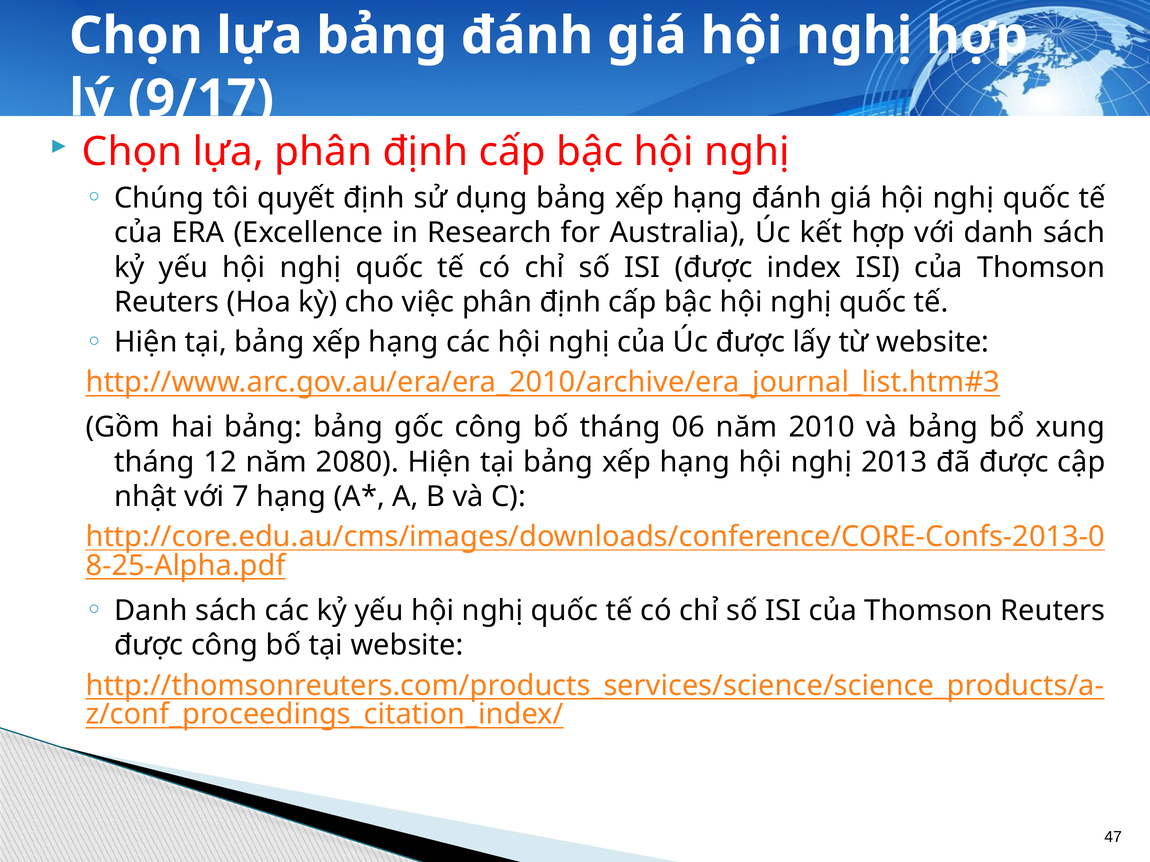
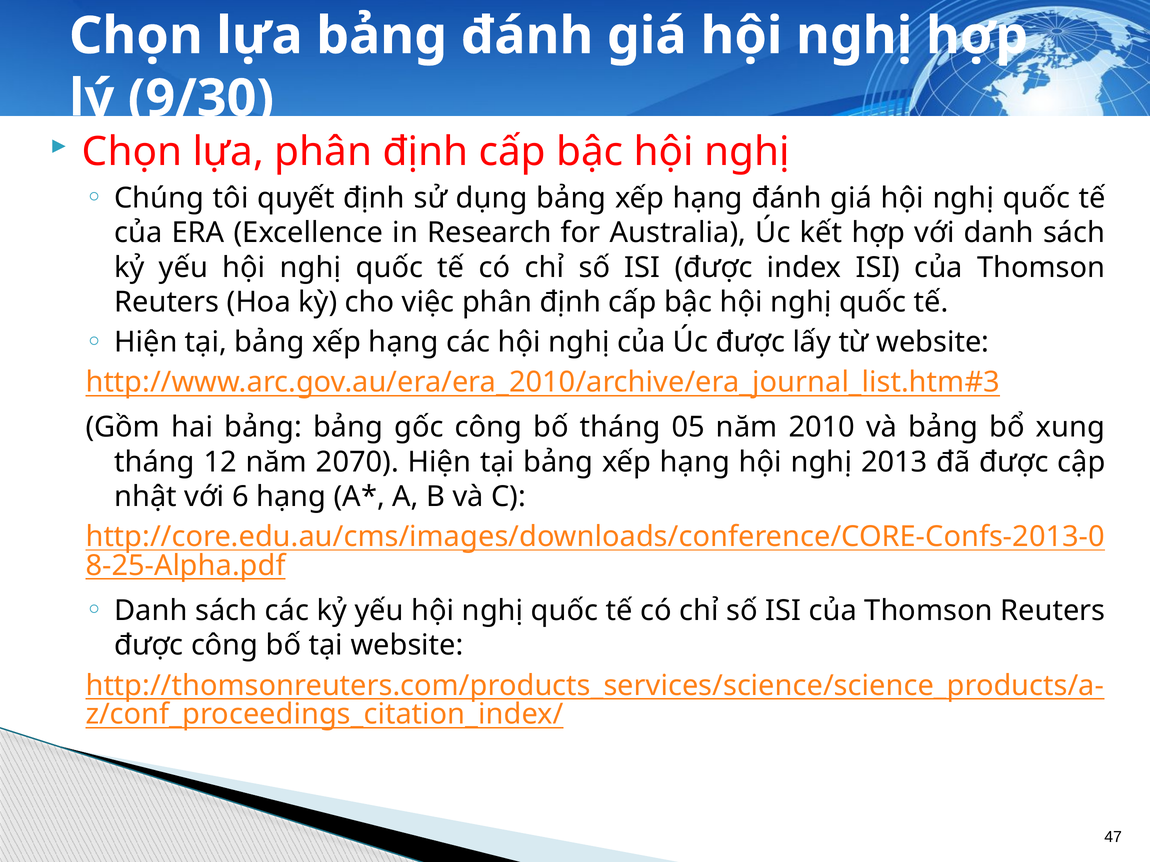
9/17: 9/17 -> 9/30
06: 06 -> 05
2080: 2080 -> 2070
7: 7 -> 6
